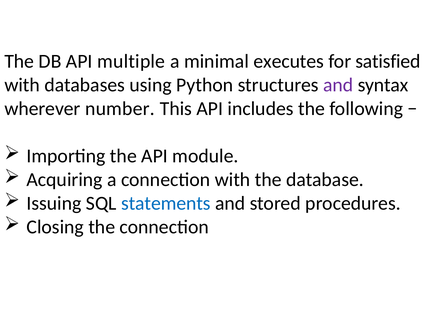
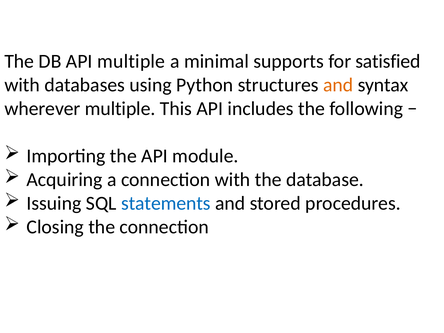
executes: executes -> supports
and at (338, 85) colour: purple -> orange
wherever number: number -> multiple
